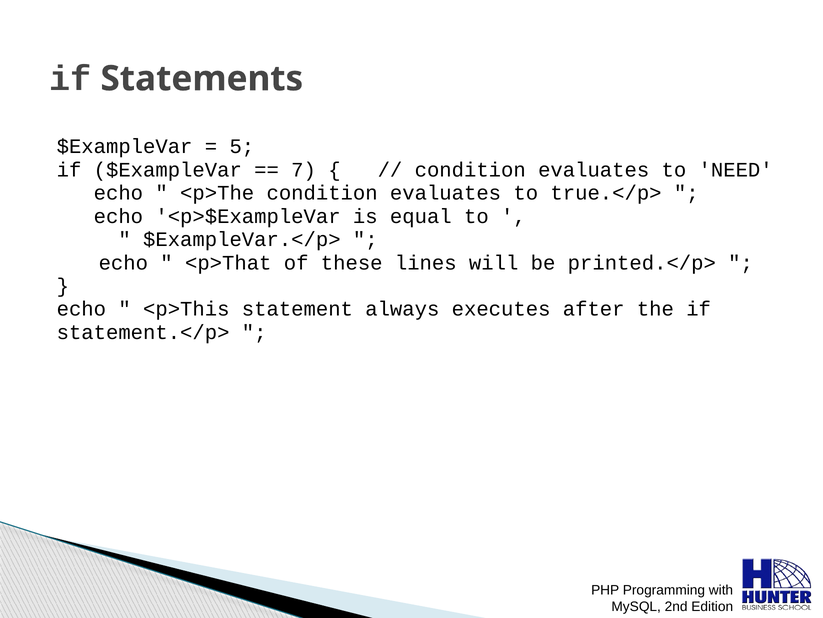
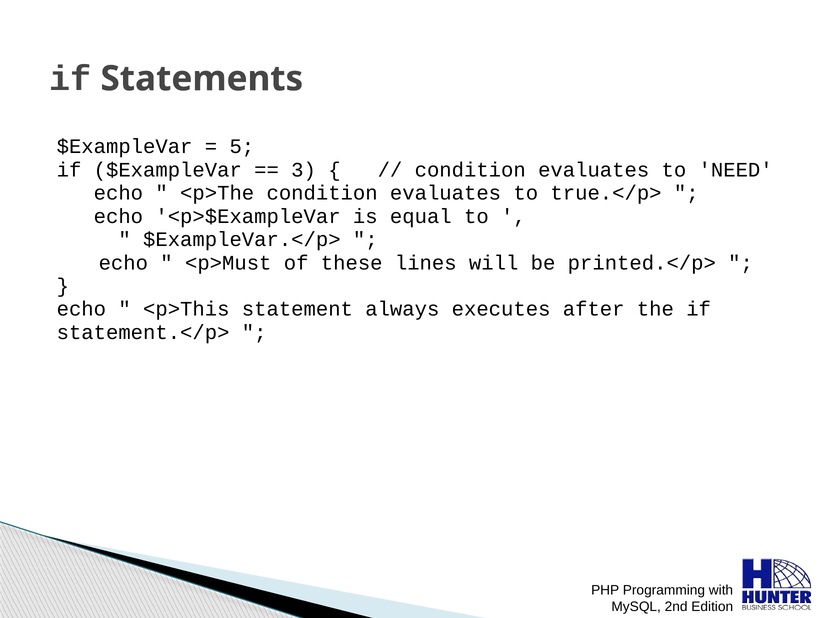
7: 7 -> 3
<p>That: <p>That -> <p>Must
